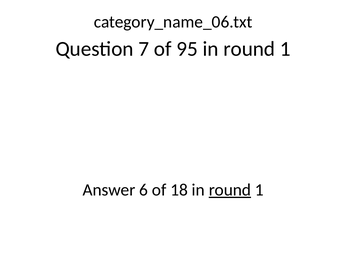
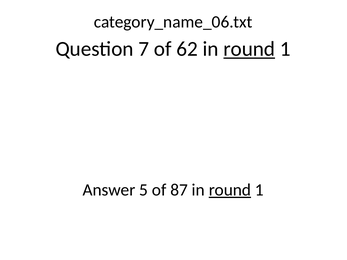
95: 95 -> 62
round at (249, 49) underline: none -> present
6: 6 -> 5
18: 18 -> 87
